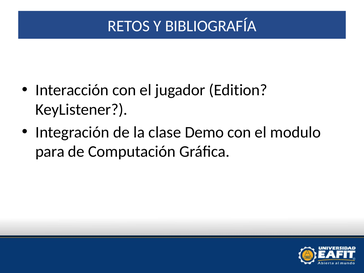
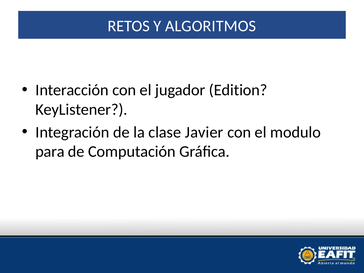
BIBLIOGRAFÍA: BIBLIOGRAFÍA -> ALGORITMOS
Demo: Demo -> Javier
